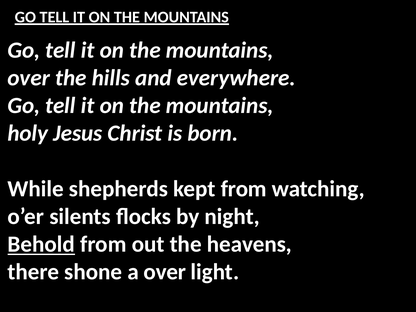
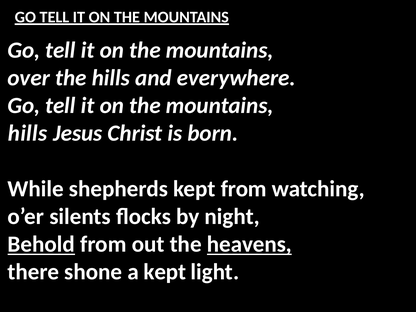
holy at (28, 133): holy -> hills
heavens underline: none -> present
a over: over -> kept
